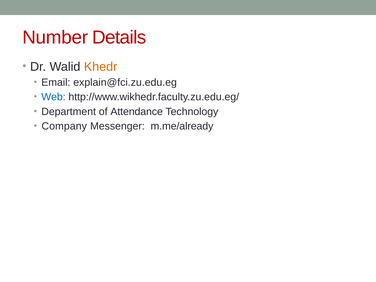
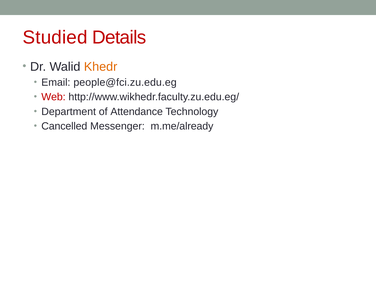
Number: Number -> Studied
explain@fci.zu.edu.eg: explain@fci.zu.edu.eg -> people@fci.zu.edu.eg
Web colour: blue -> red
Company: Company -> Cancelled
